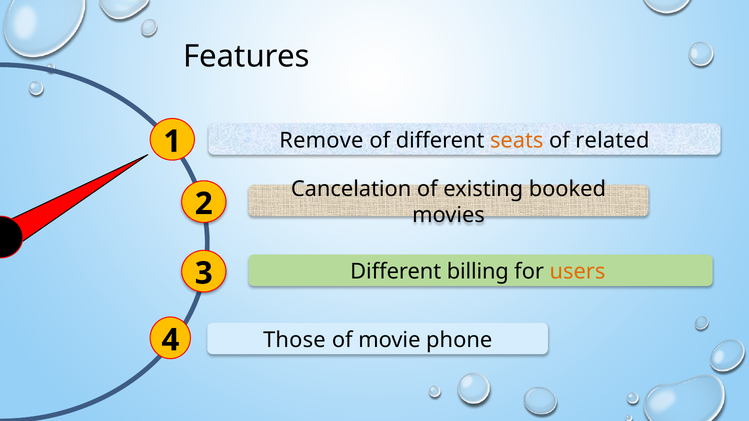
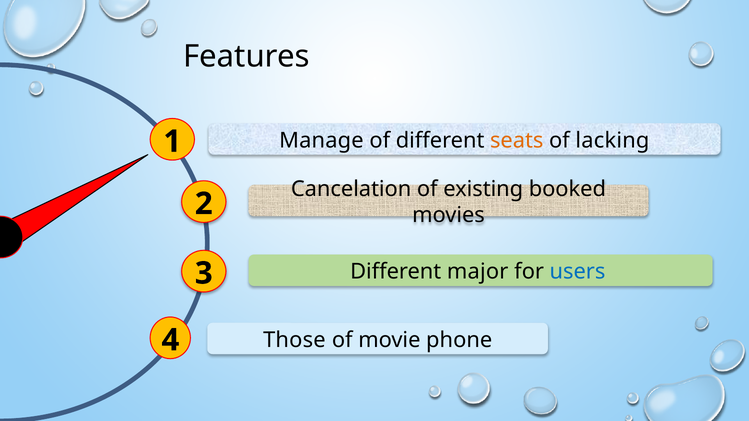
Remove: Remove -> Manage
related: related -> lacking
billing: billing -> major
users colour: orange -> blue
